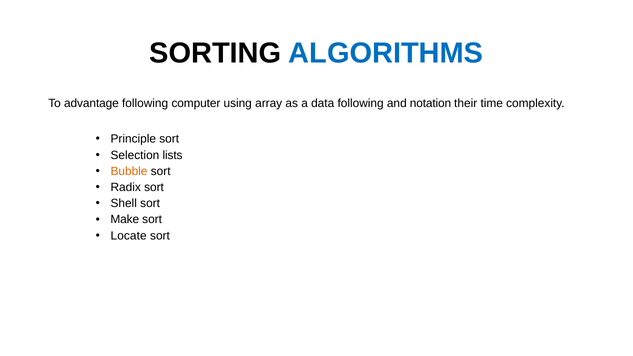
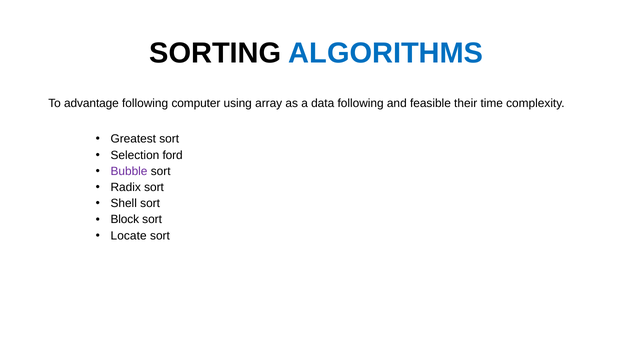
notation: notation -> feasible
Principle: Principle -> Greatest
lists: lists -> ford
Bubble colour: orange -> purple
Make: Make -> Block
